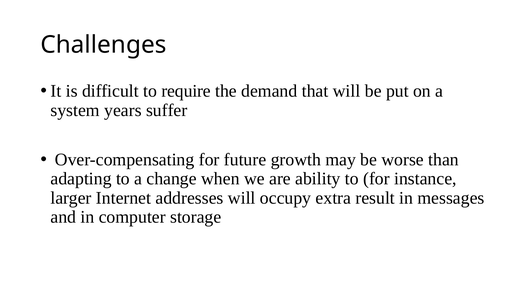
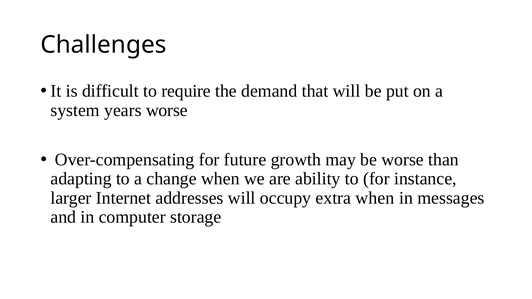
years suffer: suffer -> worse
extra result: result -> when
